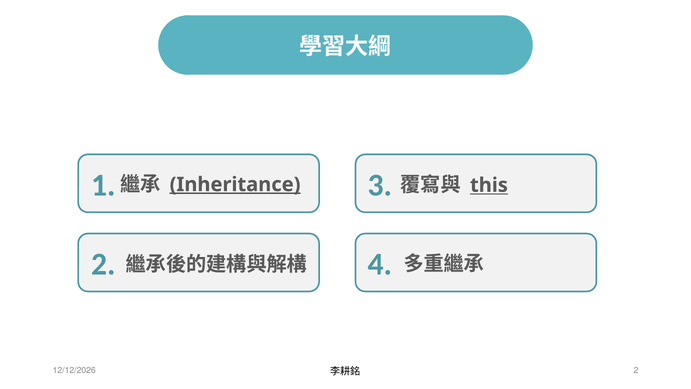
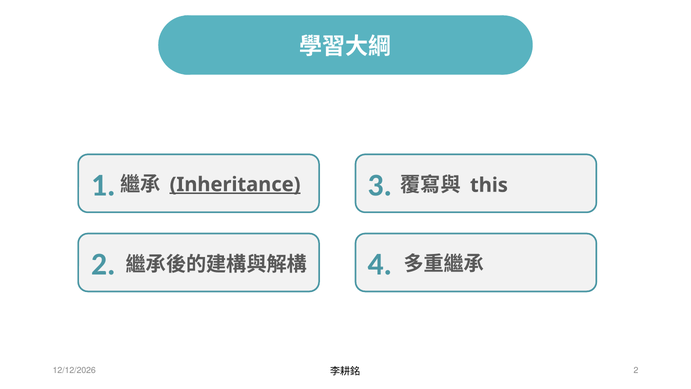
this underline: present -> none
